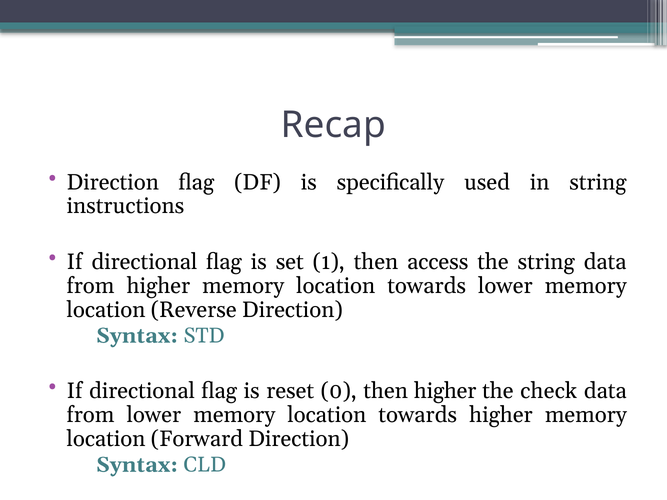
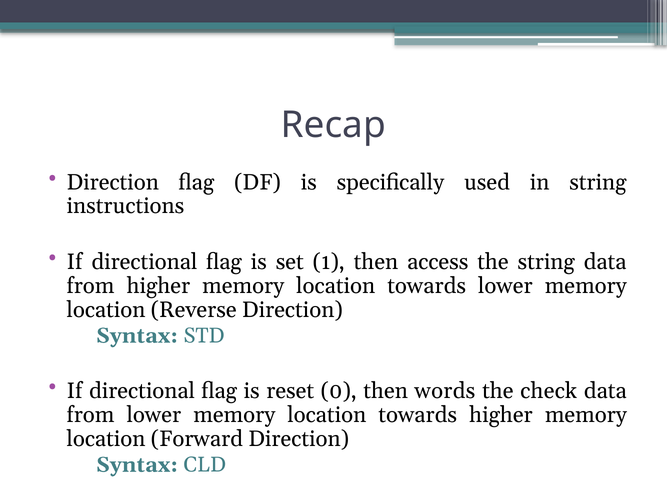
then higher: higher -> words
